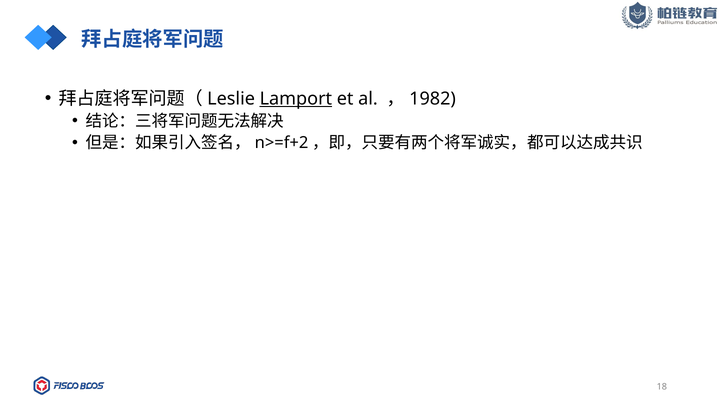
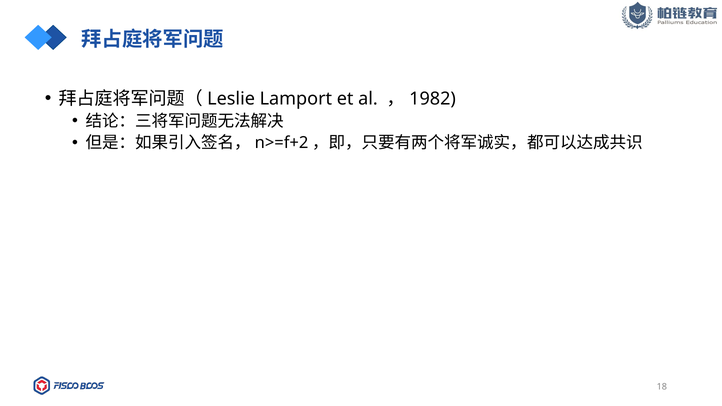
Lamport underline: present -> none
